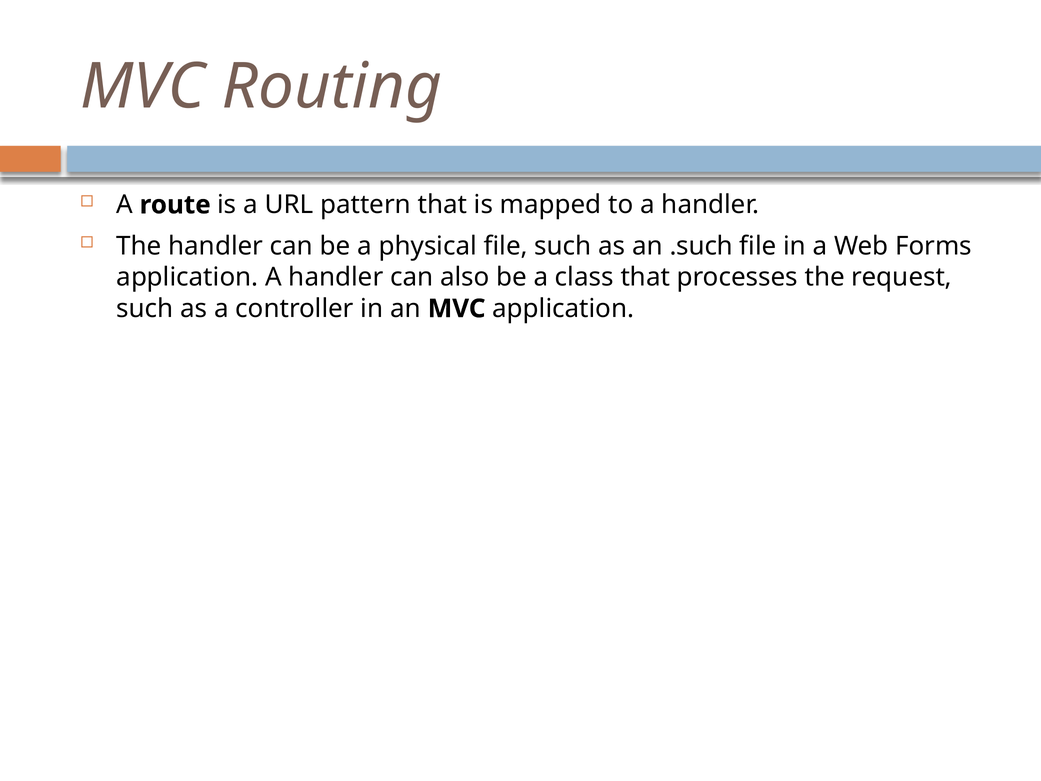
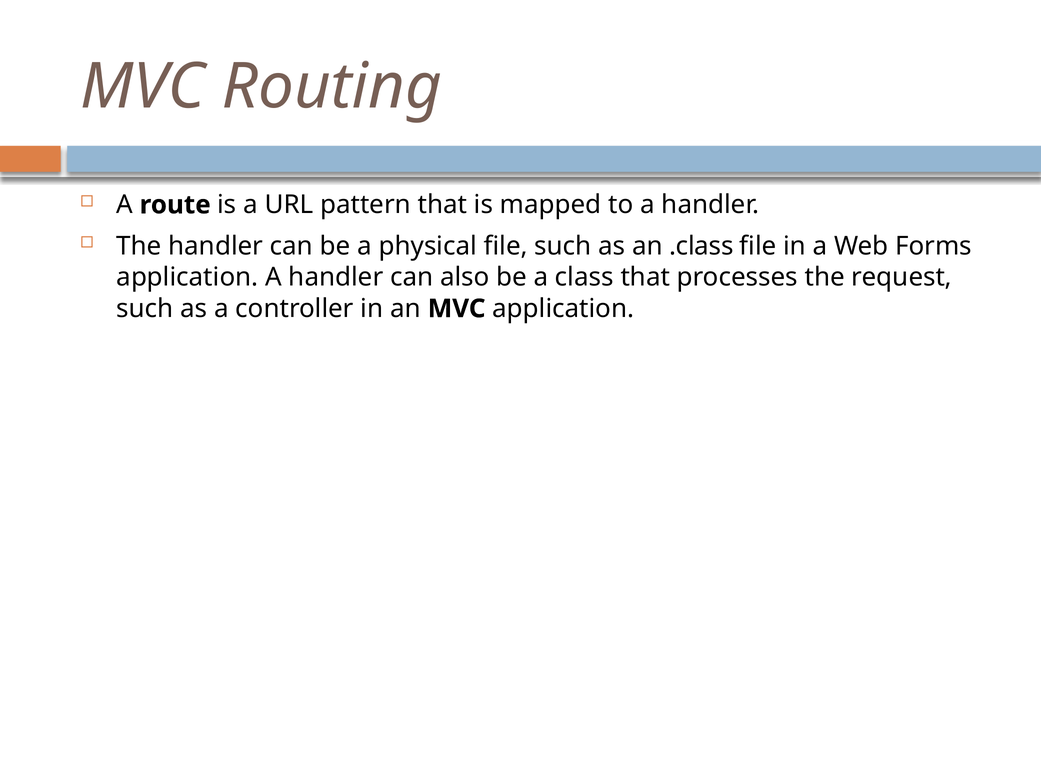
.such: .such -> .class
